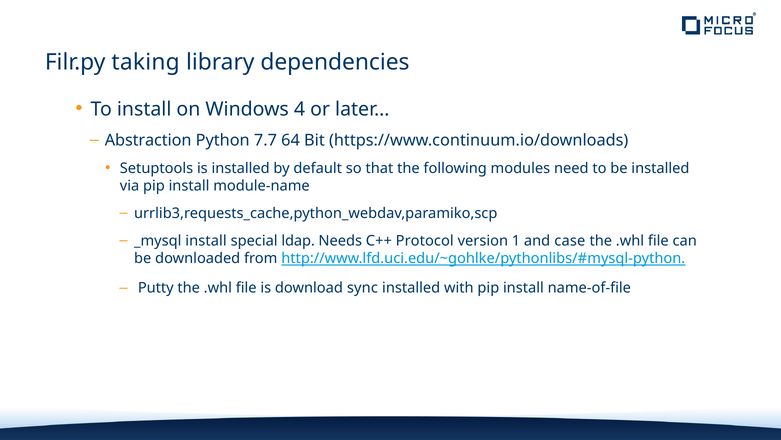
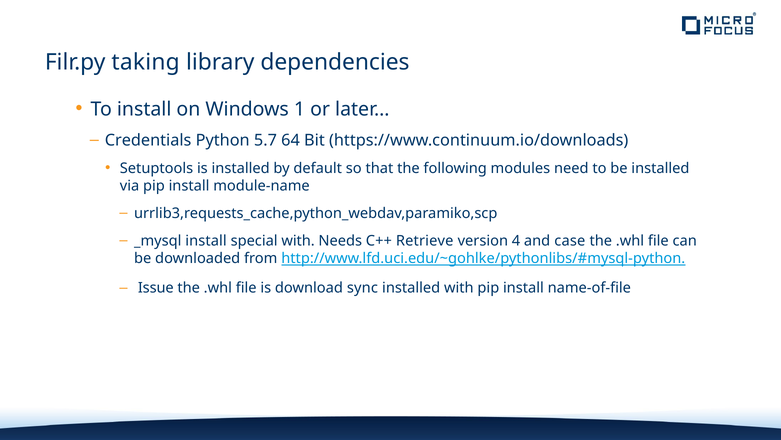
4: 4 -> 1
Abstraction: Abstraction -> Credentials
7.7: 7.7 -> 5.7
special ldap: ldap -> with
Protocol: Protocol -> Retrieve
1: 1 -> 4
Putty: Putty -> Issue
